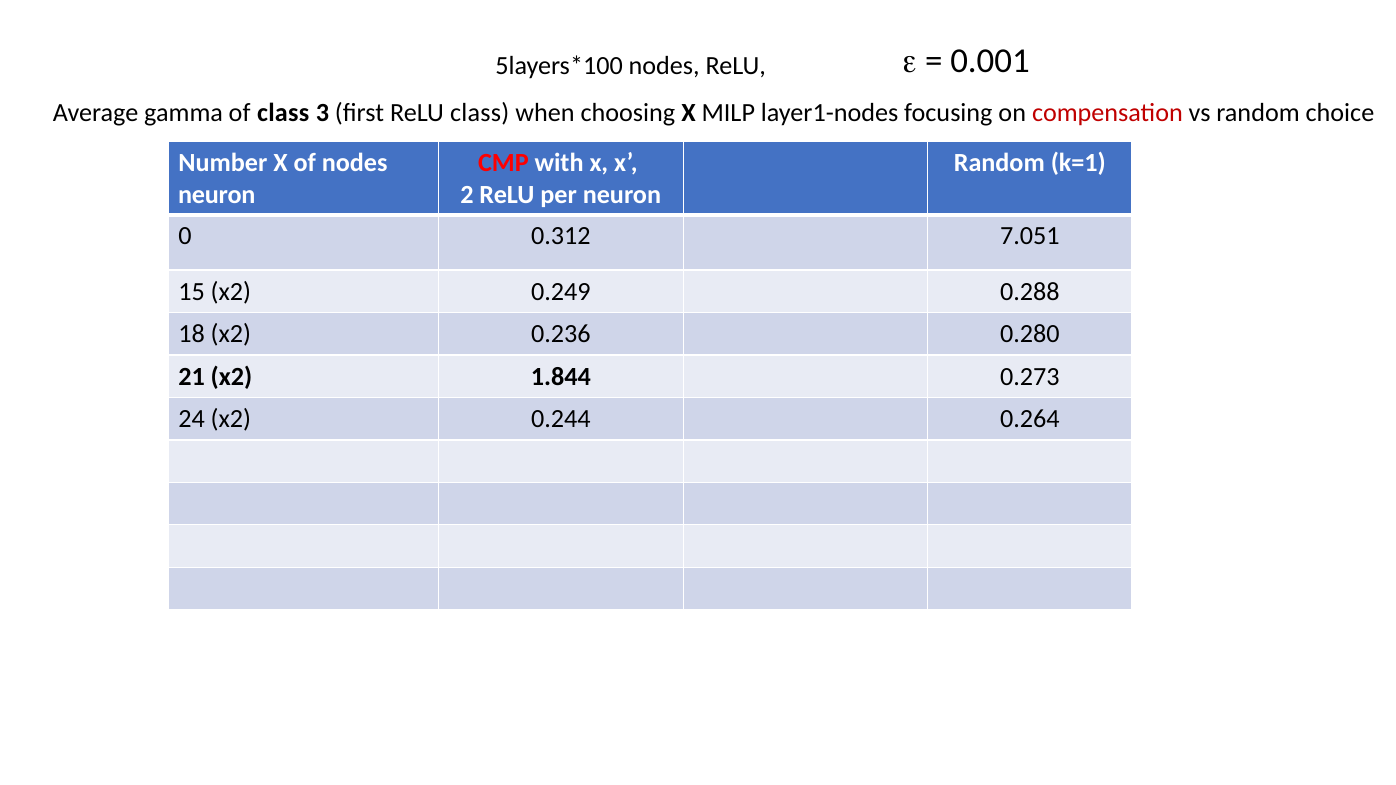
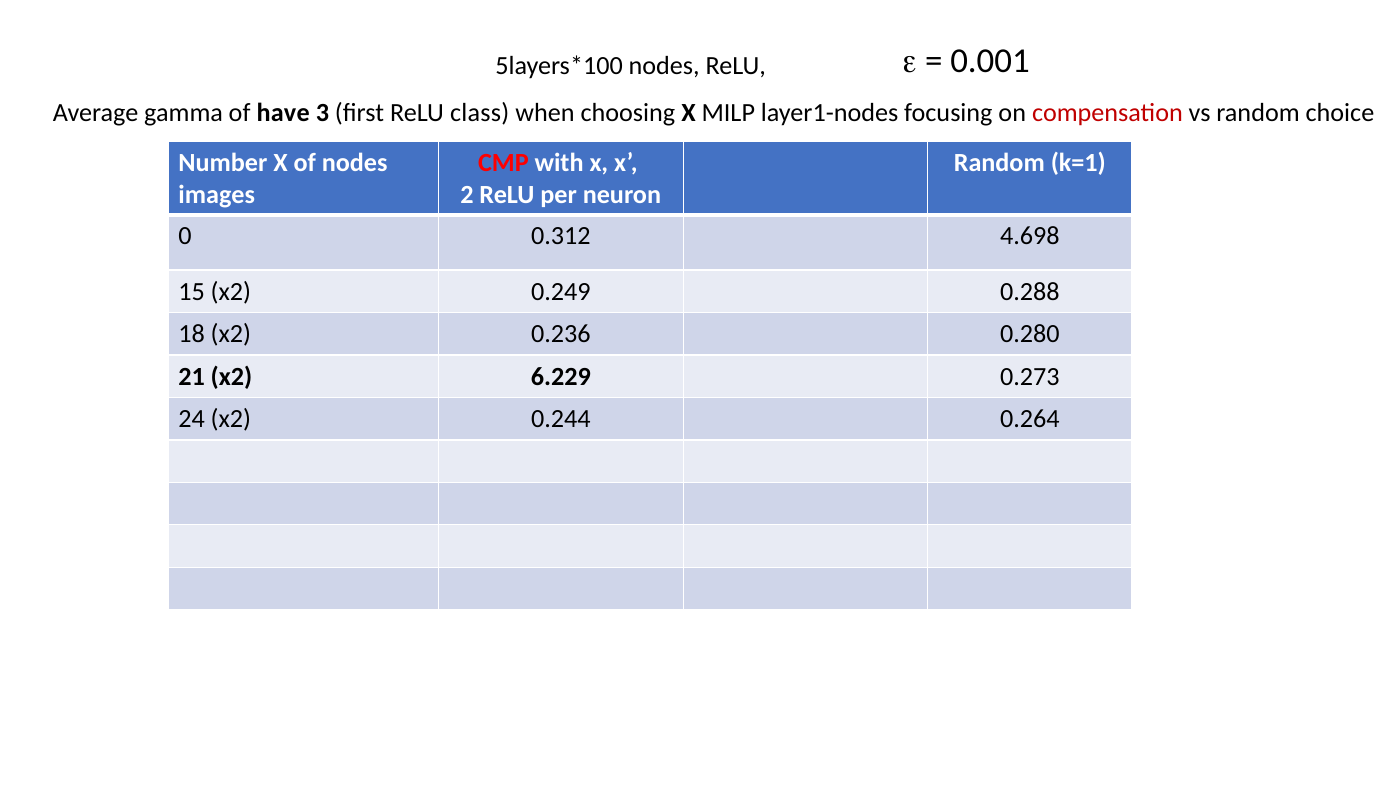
of class: class -> have
neuron at (217, 195): neuron -> images
7.051: 7.051 -> 4.698
1.844: 1.844 -> 6.229
